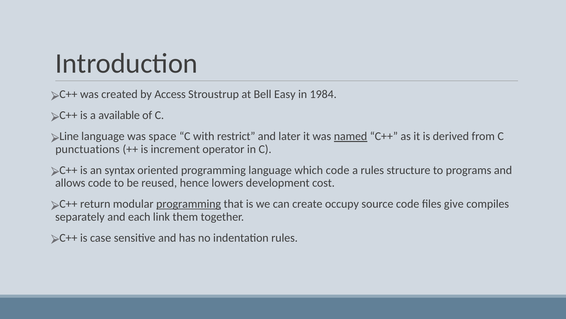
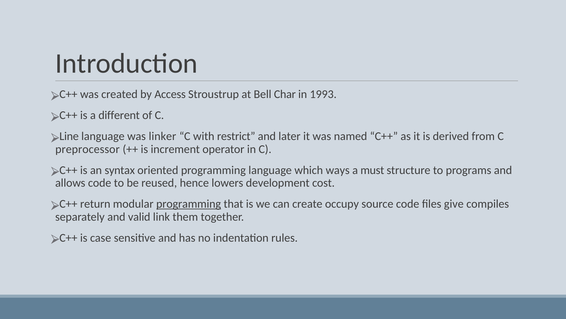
Easy: Easy -> Char
1984: 1984 -> 1993
available: available -> different
space: space -> linker
named underline: present -> none
punctuations: punctuations -> preprocessor
which code: code -> ways
a rules: rules -> must
each: each -> valid
